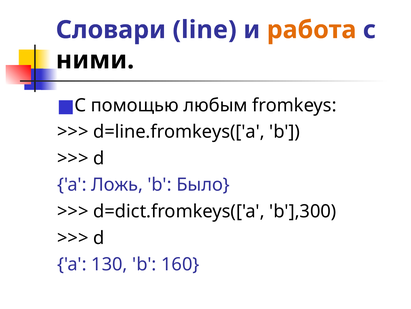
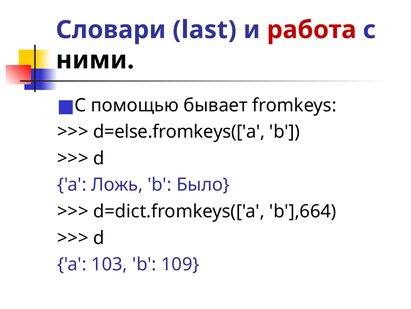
line: line -> last
работа colour: orange -> red
любым: любым -> бывает
d=line.fromkeys(['a: d=line.fromkeys(['a -> d=else.fromkeys(['a
b'],300: b'],300 -> b'],664
130: 130 -> 103
160: 160 -> 109
